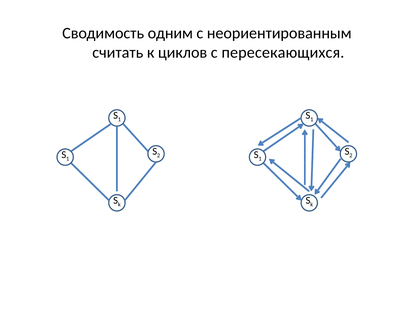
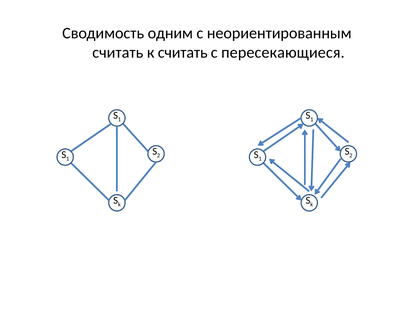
к циклов: циклов -> считать
пересекающихся: пересекающихся -> пересекающиеся
